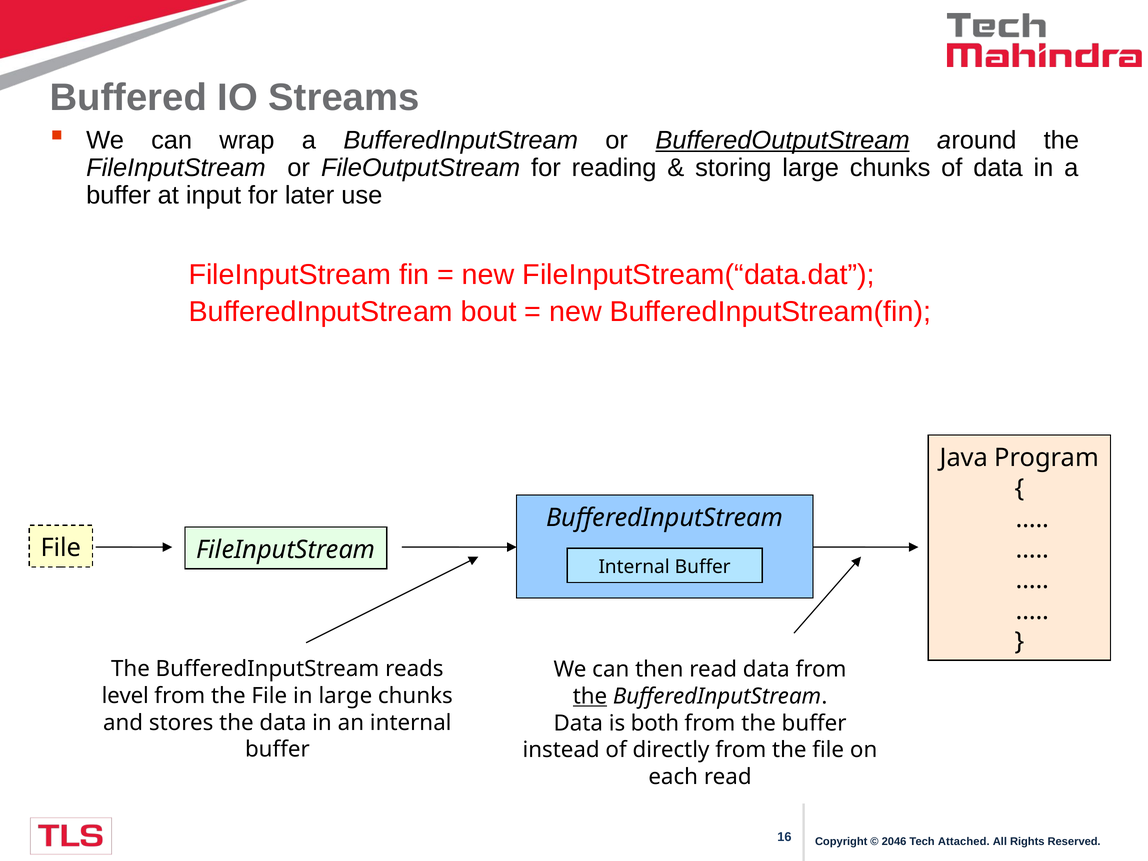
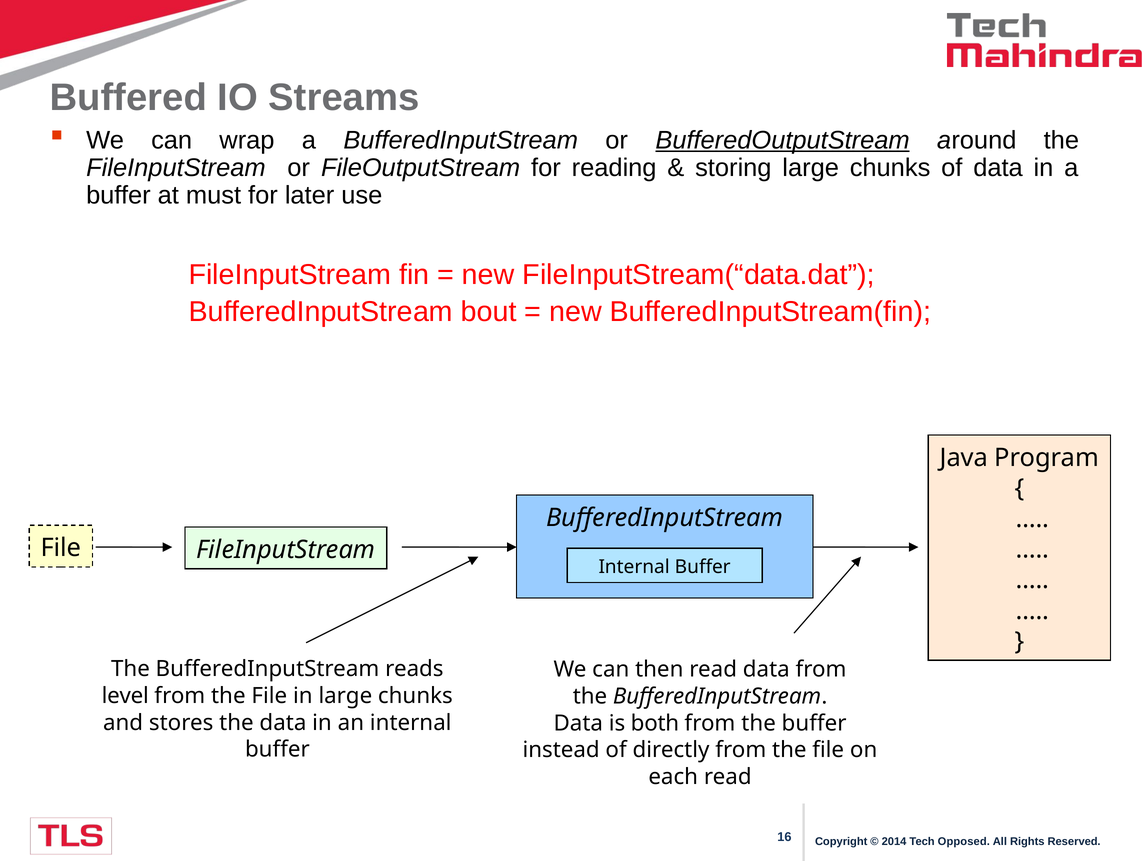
input: input -> must
the at (590, 696) underline: present -> none
2046: 2046 -> 2014
Attached: Attached -> Opposed
